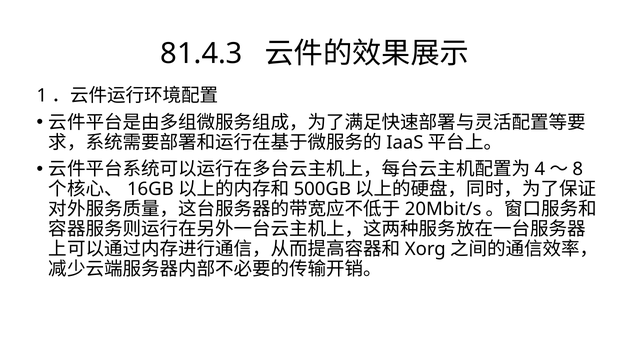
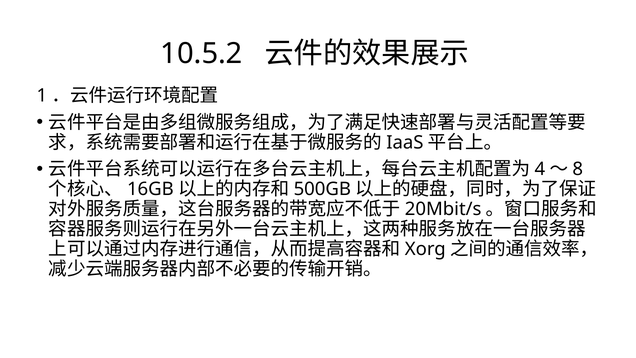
81.4.3: 81.4.3 -> 10.5.2
